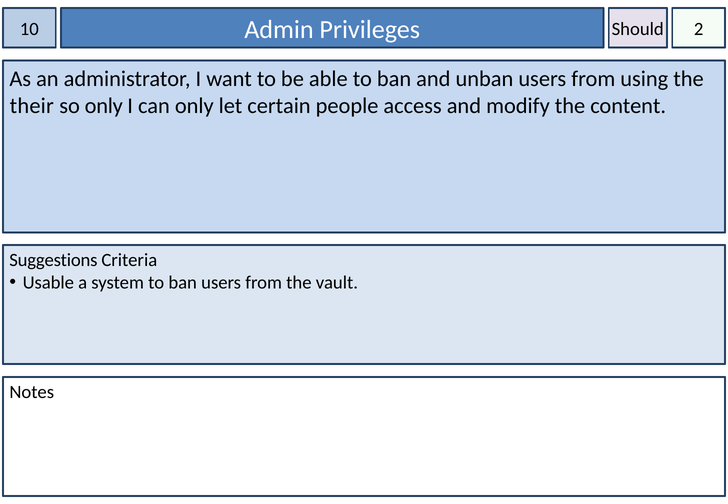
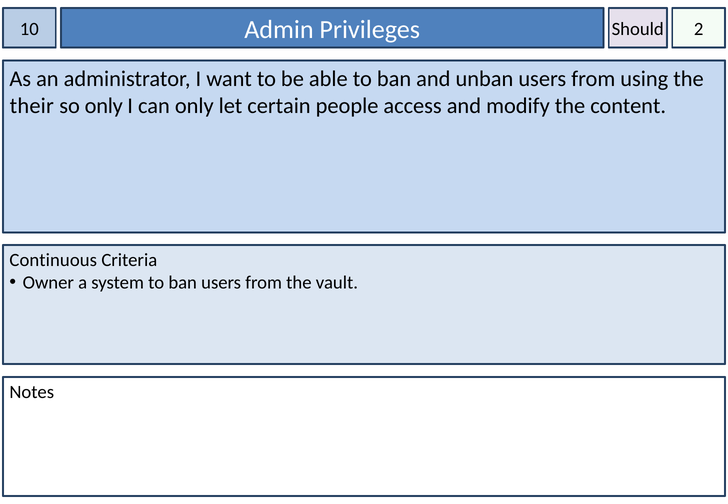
Suggestions: Suggestions -> Continuous
Usable: Usable -> Owner
